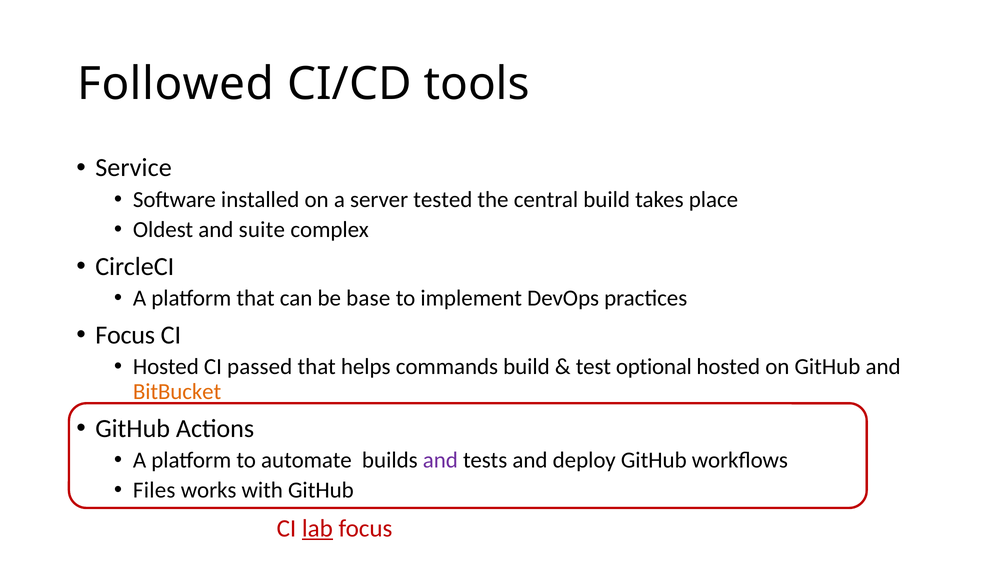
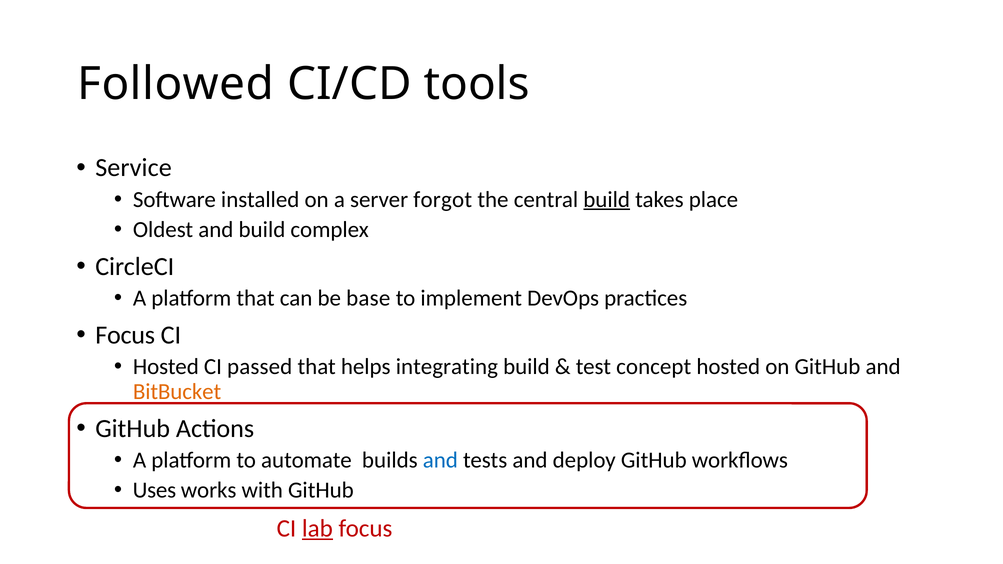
tested: tested -> forgot
build at (607, 200) underline: none -> present
and suite: suite -> build
commands: commands -> integrating
optional: optional -> concept
and at (440, 460) colour: purple -> blue
Files: Files -> Uses
